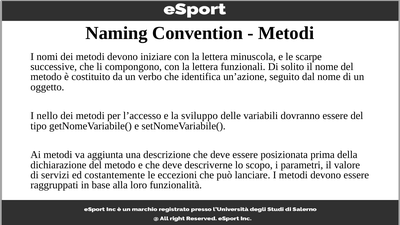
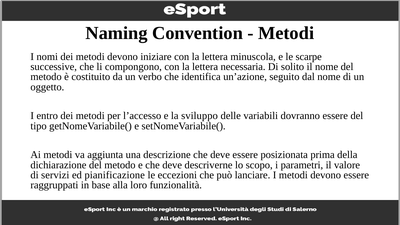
funzionali: funzionali -> necessaria
nello: nello -> entro
costantemente: costantemente -> pianificazione
